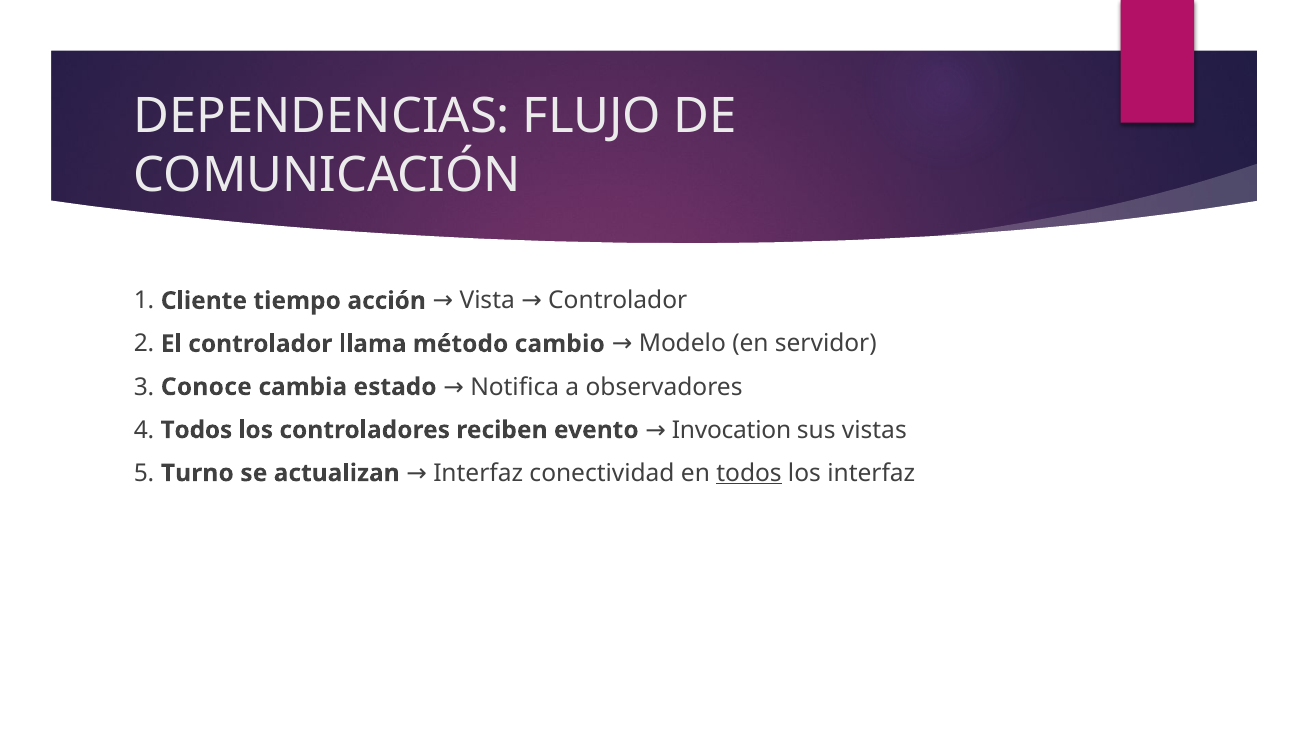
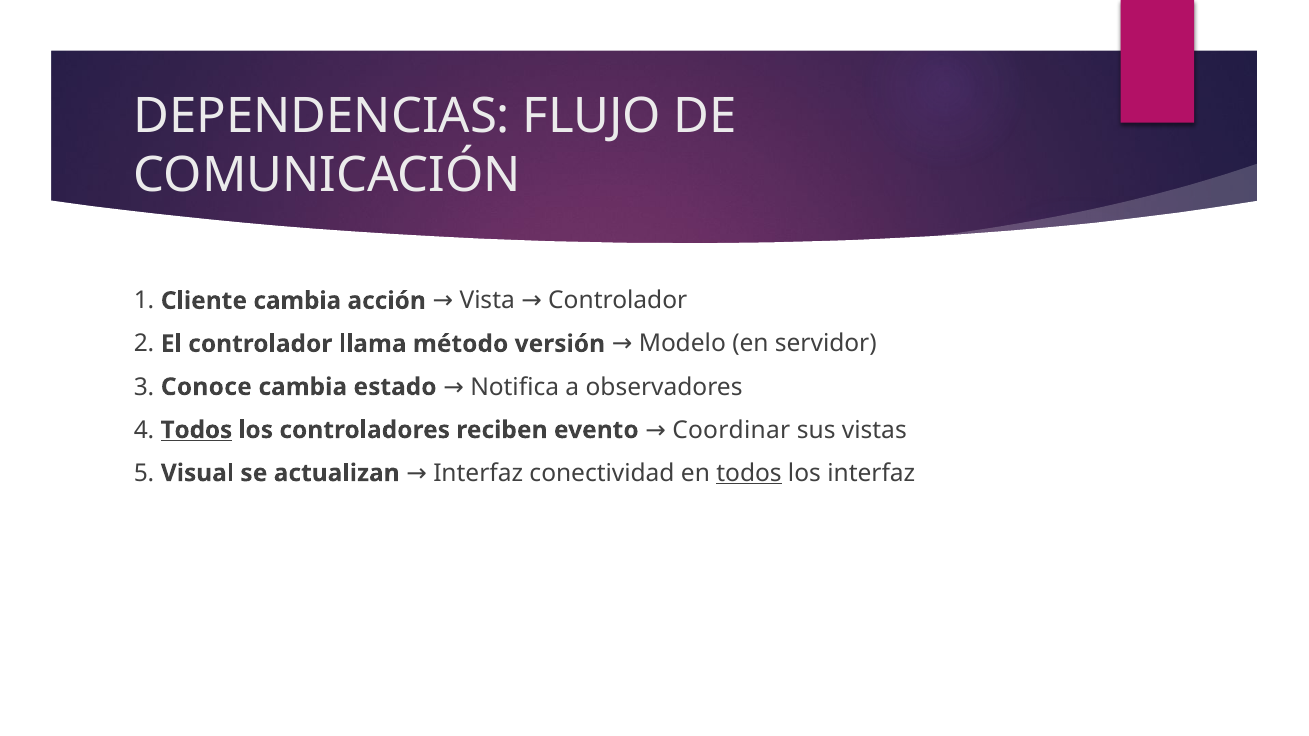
Cliente tiempo: tiempo -> cambia
cambio: cambio -> versión
Todos at (196, 430) underline: none -> present
Invocation: Invocation -> Coordinar
Turno: Turno -> Visual
